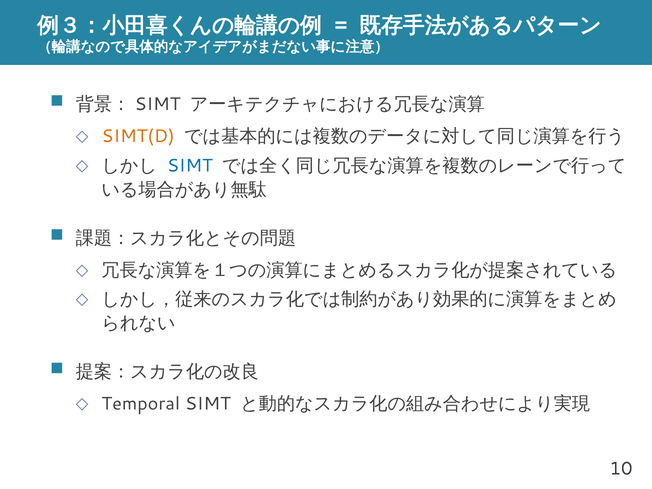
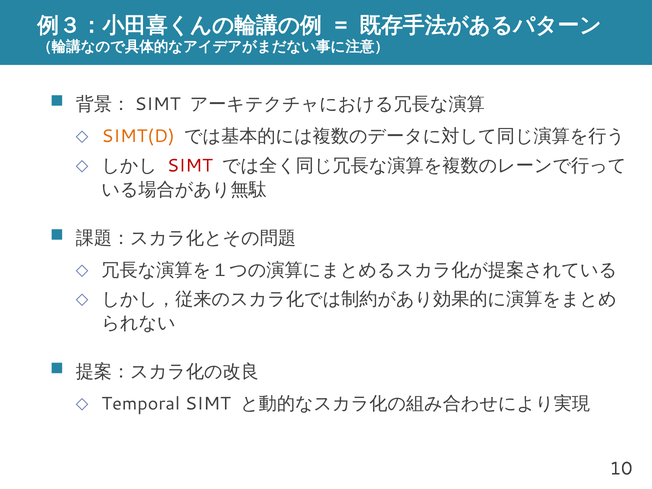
SIMT at (190, 166) colour: blue -> red
